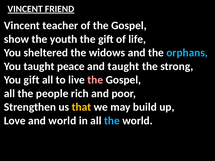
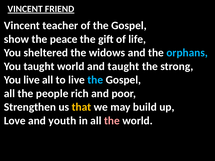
youth: youth -> peace
taught peace: peace -> world
You gift: gift -> live
the at (95, 80) colour: pink -> light blue
and world: world -> youth
the at (112, 121) colour: light blue -> pink
